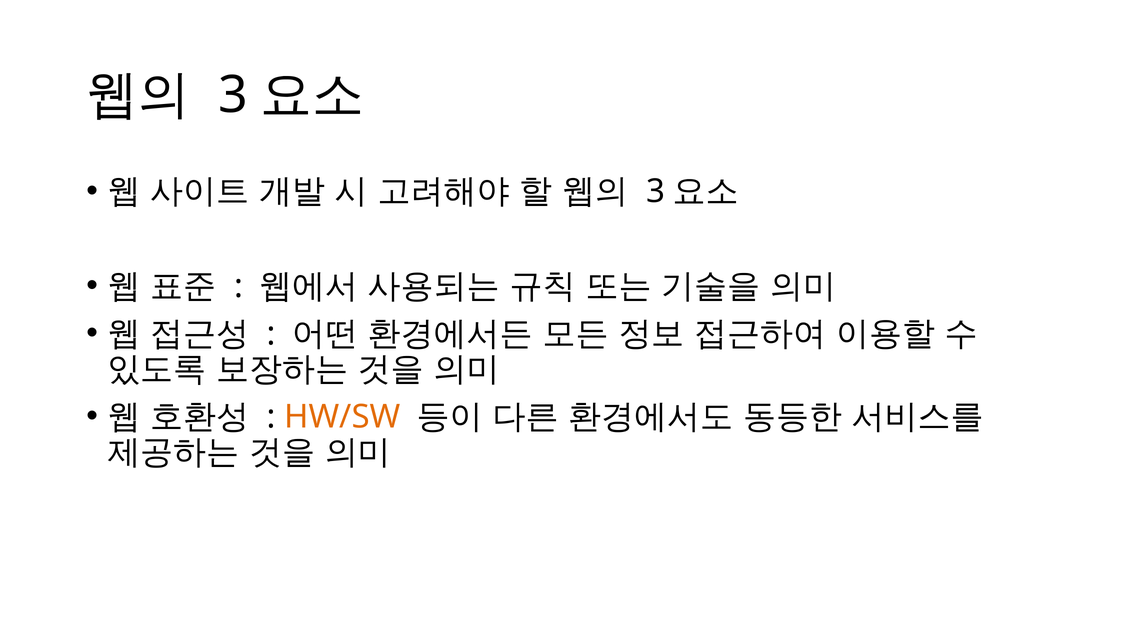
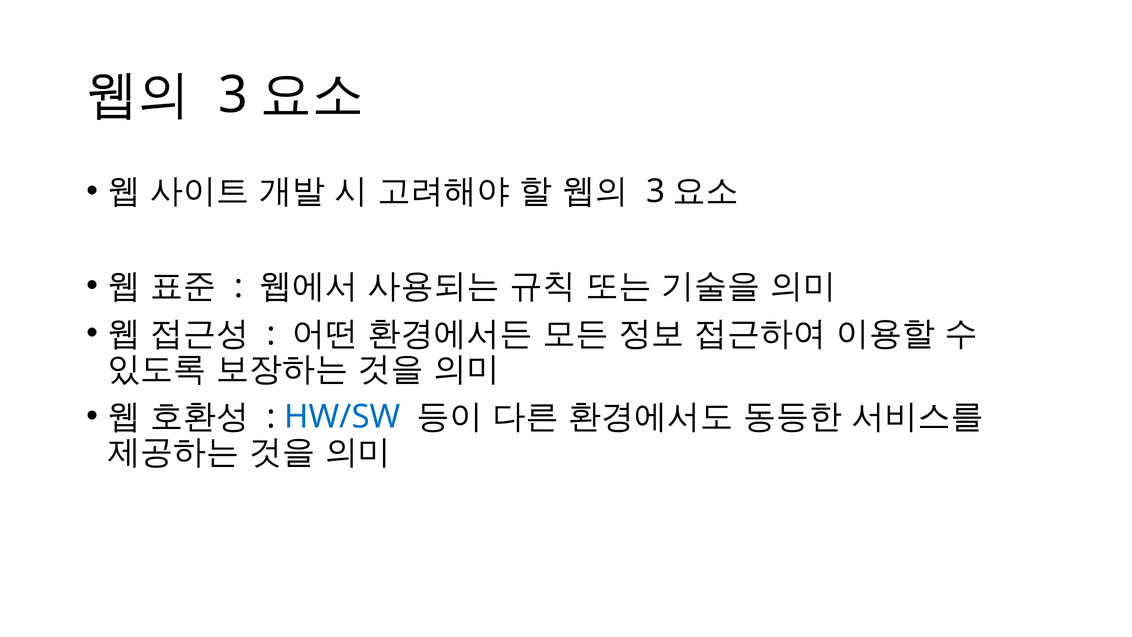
HW/SW colour: orange -> blue
